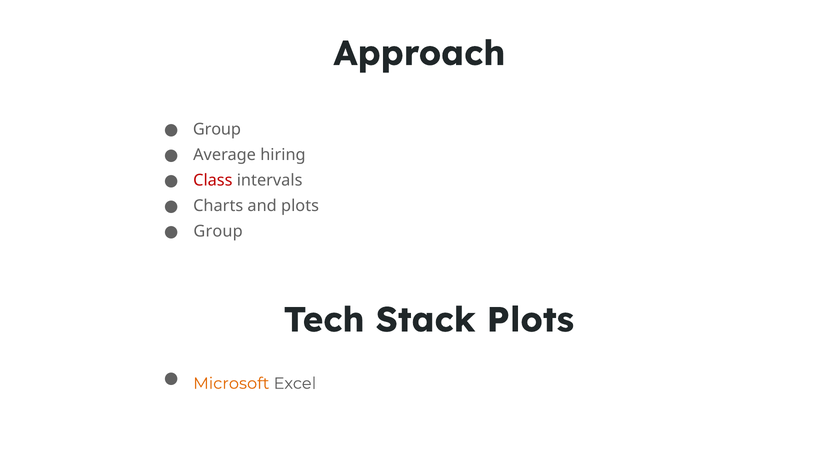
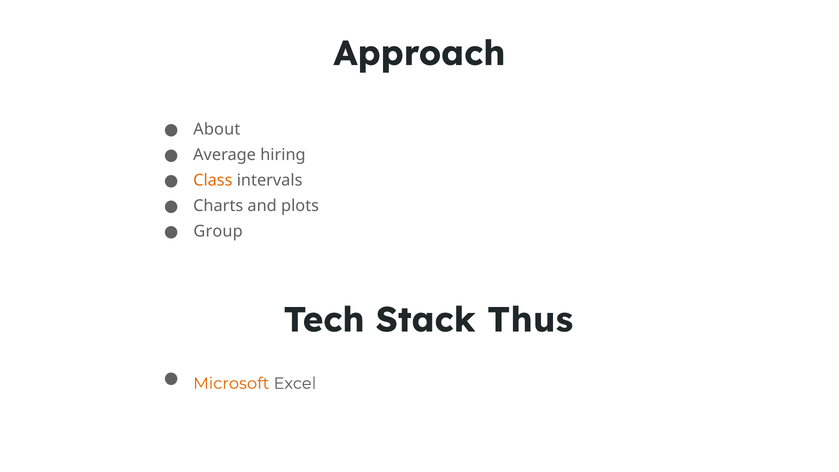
Group at (217, 129): Group -> About
Class colour: red -> orange
Stack Plots: Plots -> Thus
